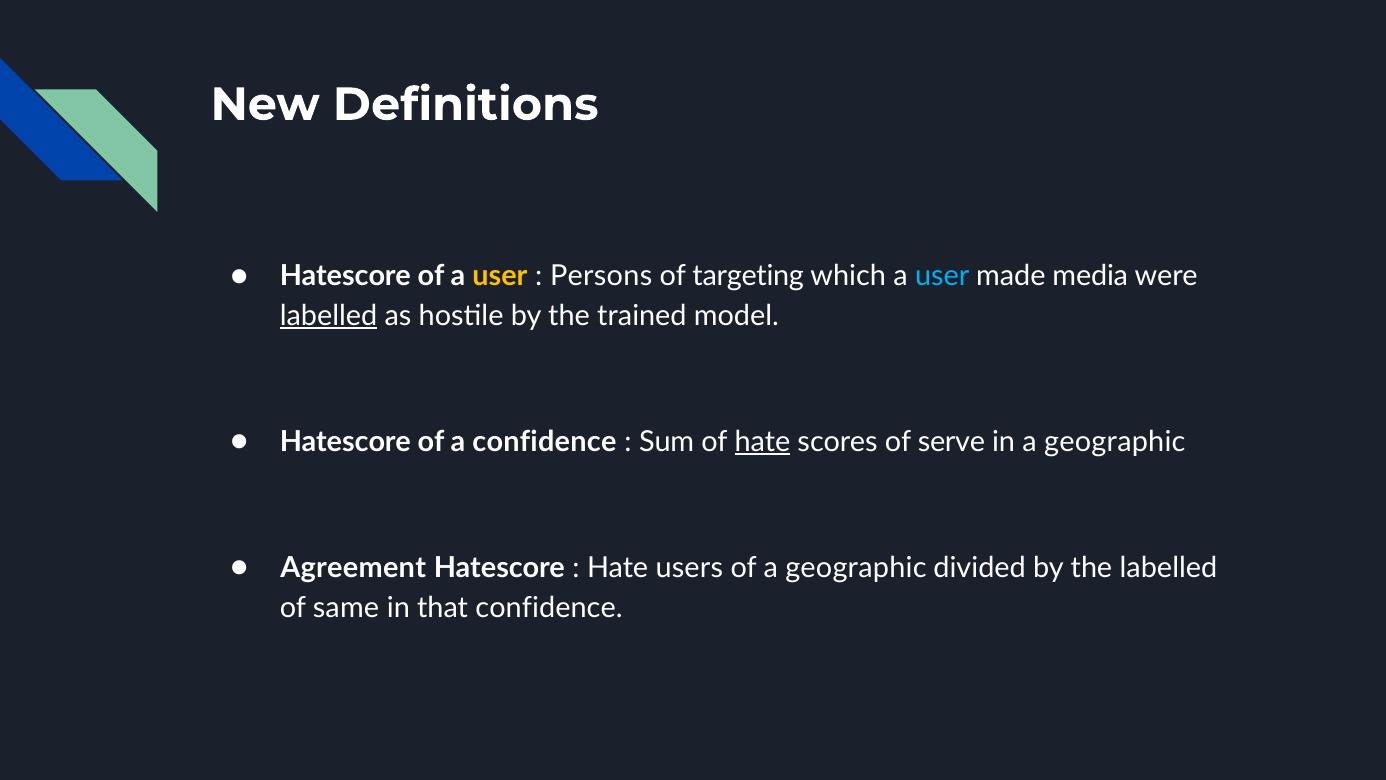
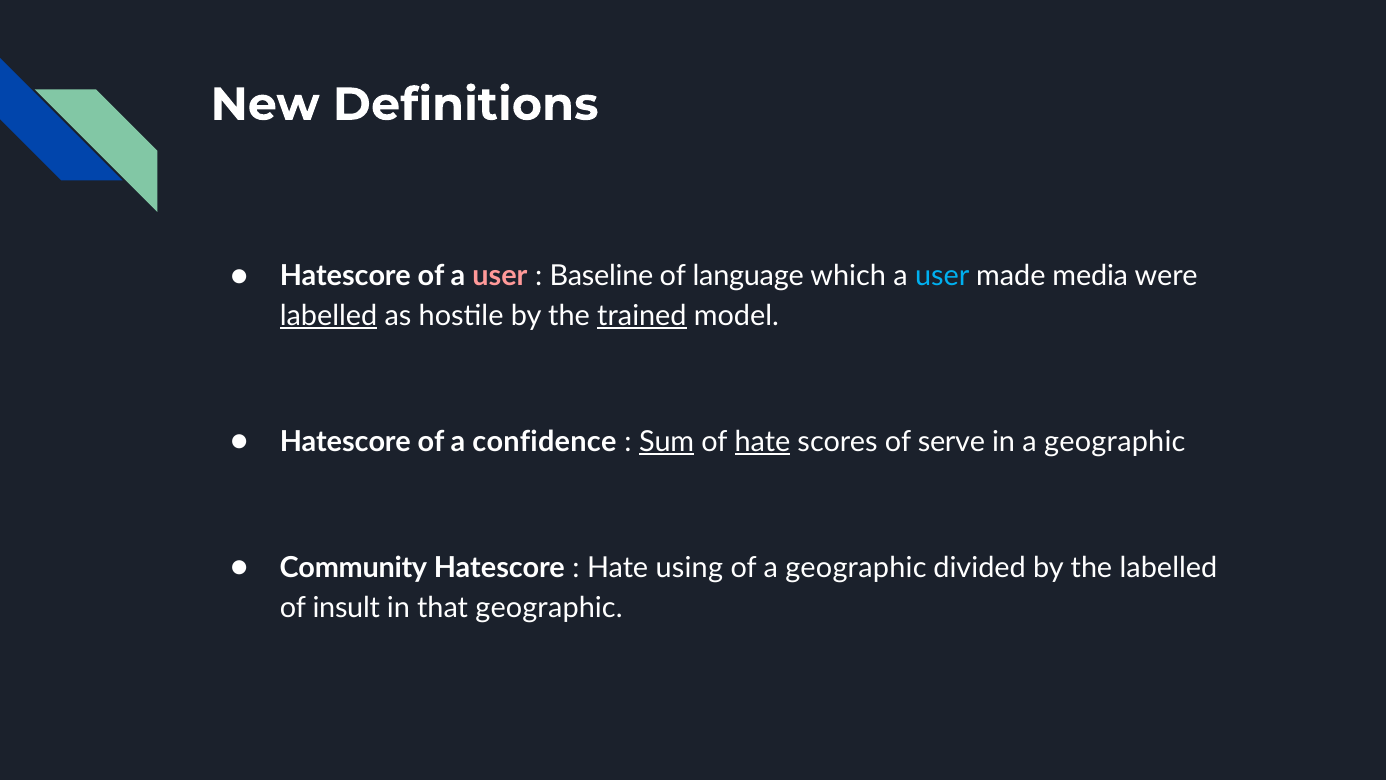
user at (500, 276) colour: yellow -> pink
Persons: Persons -> Baseline
targeting: targeting -> language
trained underline: none -> present
Sum underline: none -> present
Agreement: Agreement -> Community
users: users -> using
same: same -> insult
that confidence: confidence -> geographic
